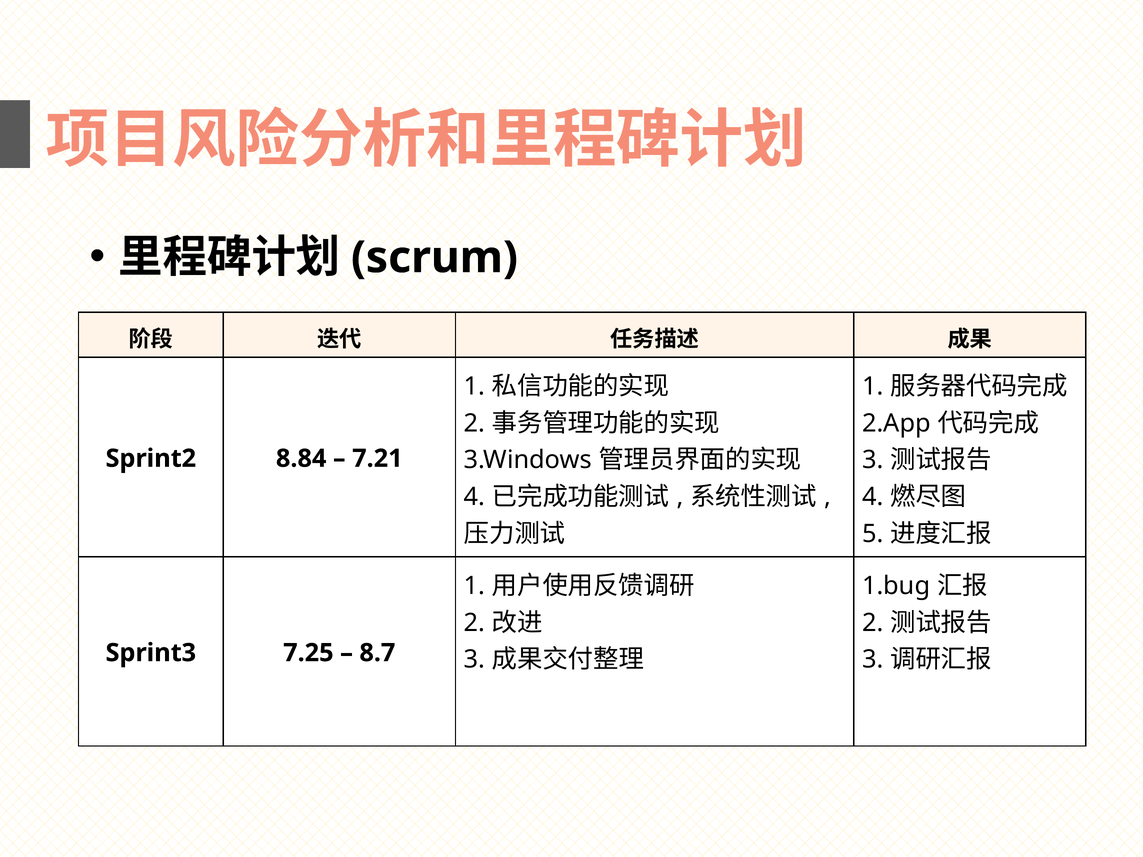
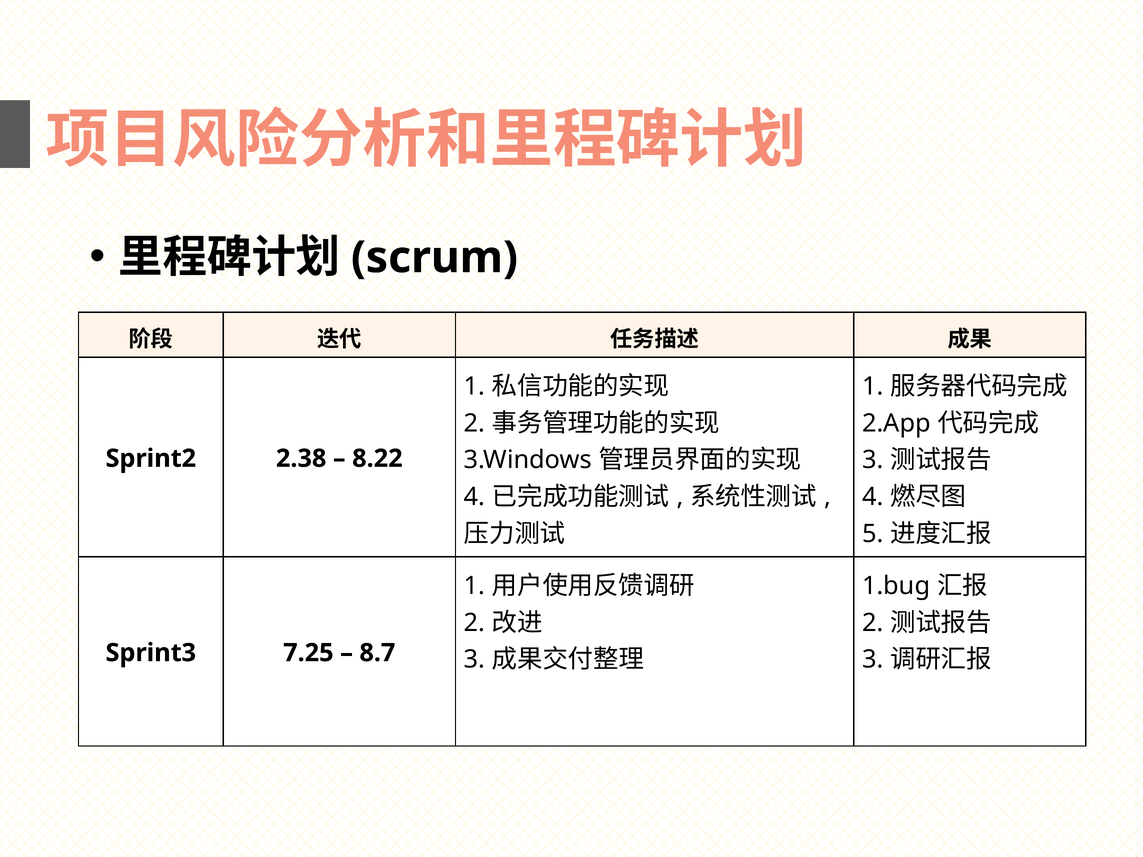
8.84: 8.84 -> 2.38
7.21: 7.21 -> 8.22
